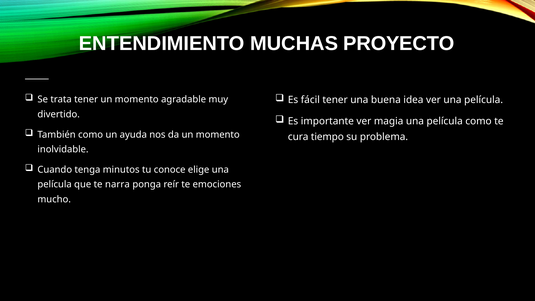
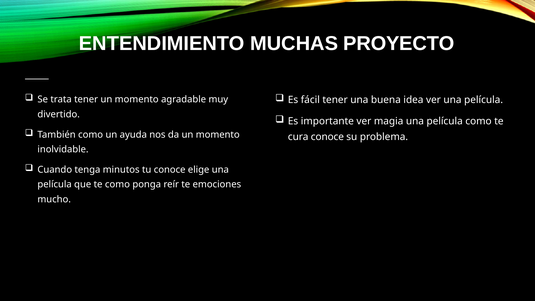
cura tiempo: tiempo -> conoce
te narra: narra -> como
